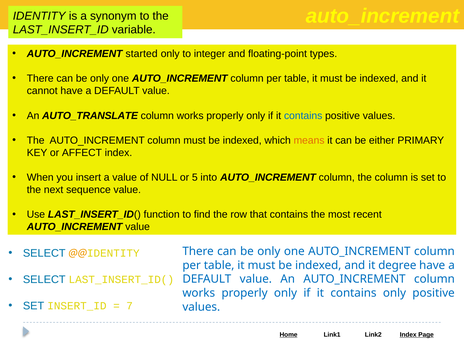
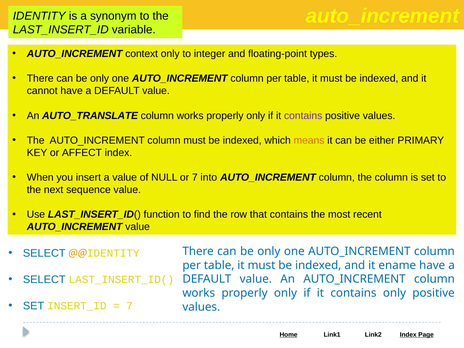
started: started -> context
contains at (303, 116) colour: blue -> purple
or 5: 5 -> 7
degree: degree -> ename
